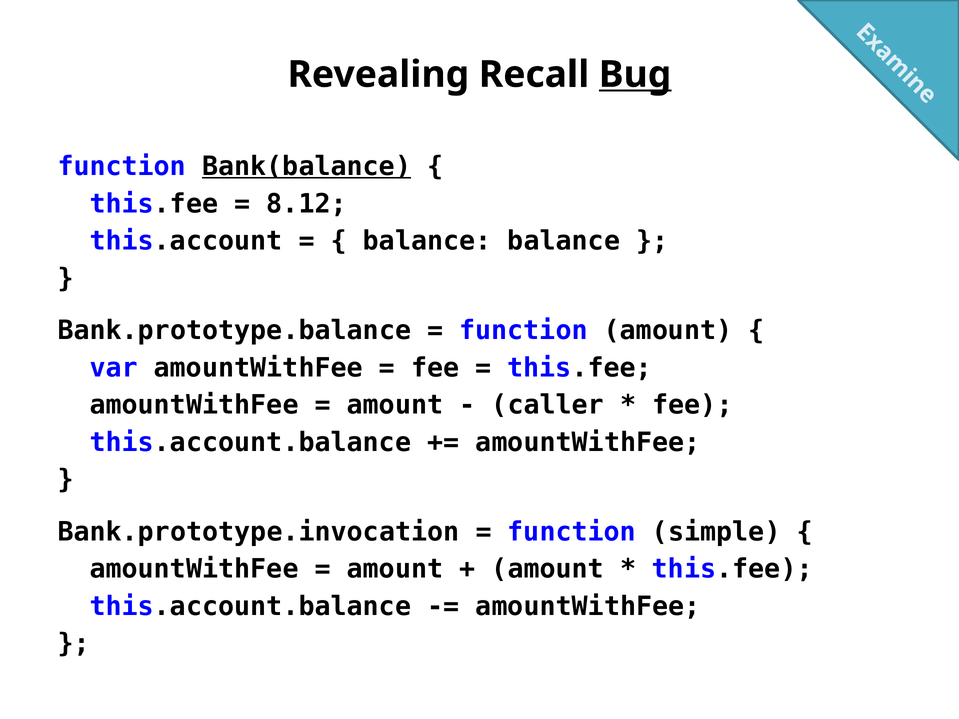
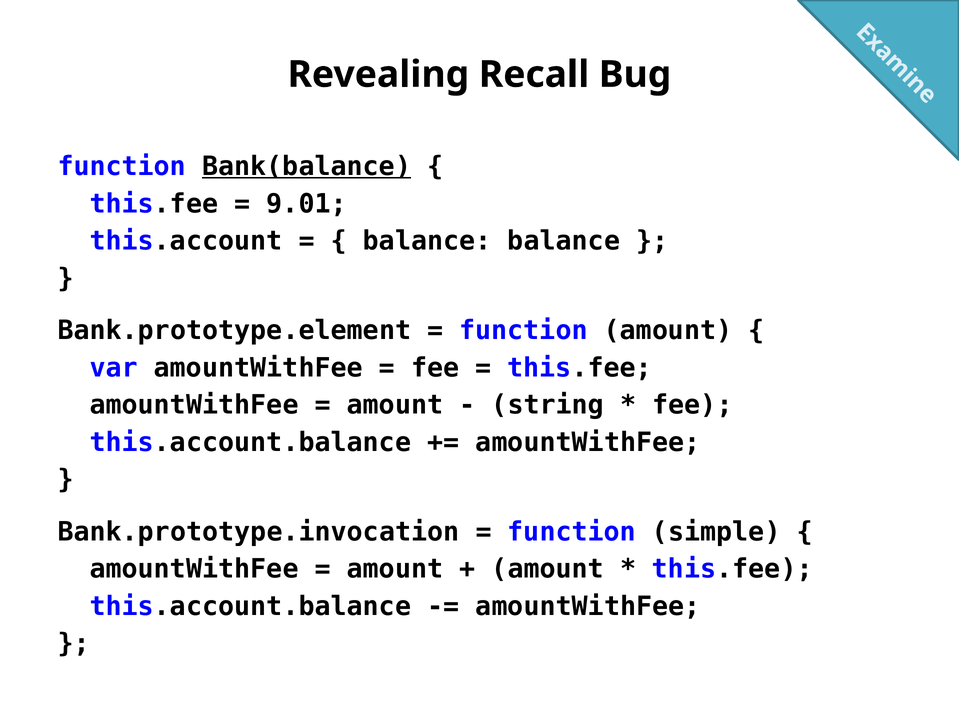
Bug underline: present -> none
8.12: 8.12 -> 9.01
Bank.prototype.balance: Bank.prototype.balance -> Bank.prototype.element
caller: caller -> string
